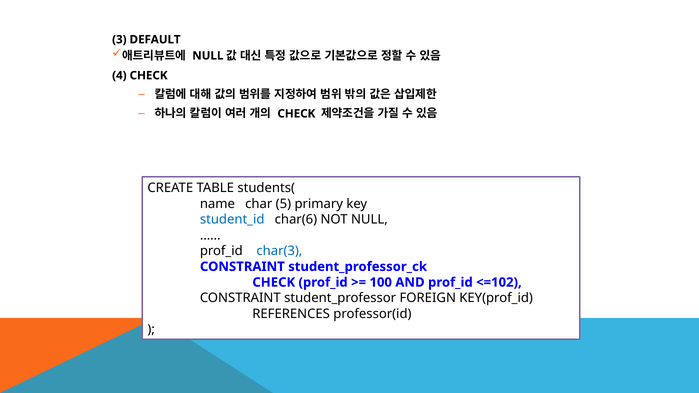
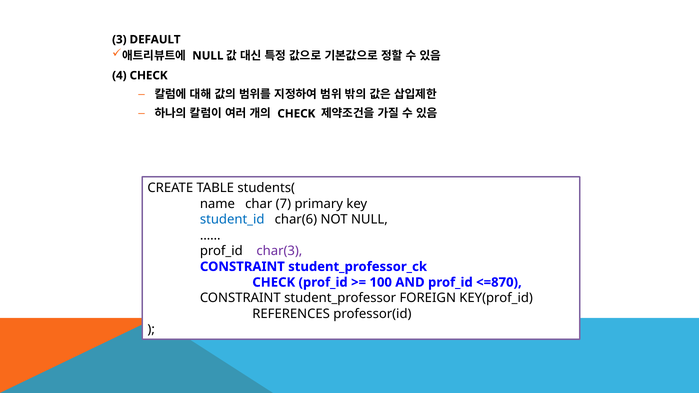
5: 5 -> 7
char(3 colour: blue -> purple
<=102: <=102 -> <=870
